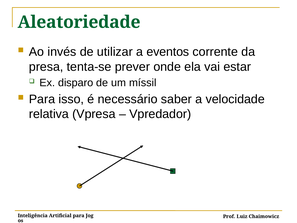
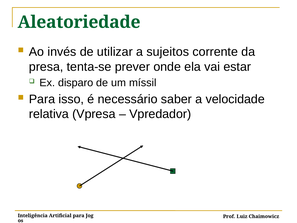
eventos: eventos -> sujeitos
